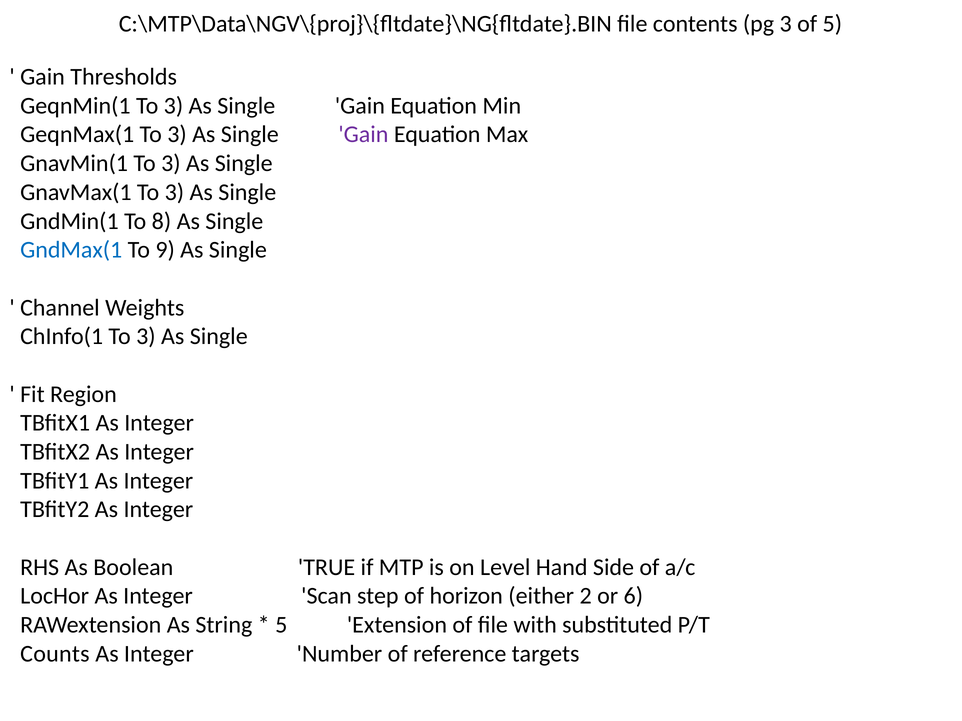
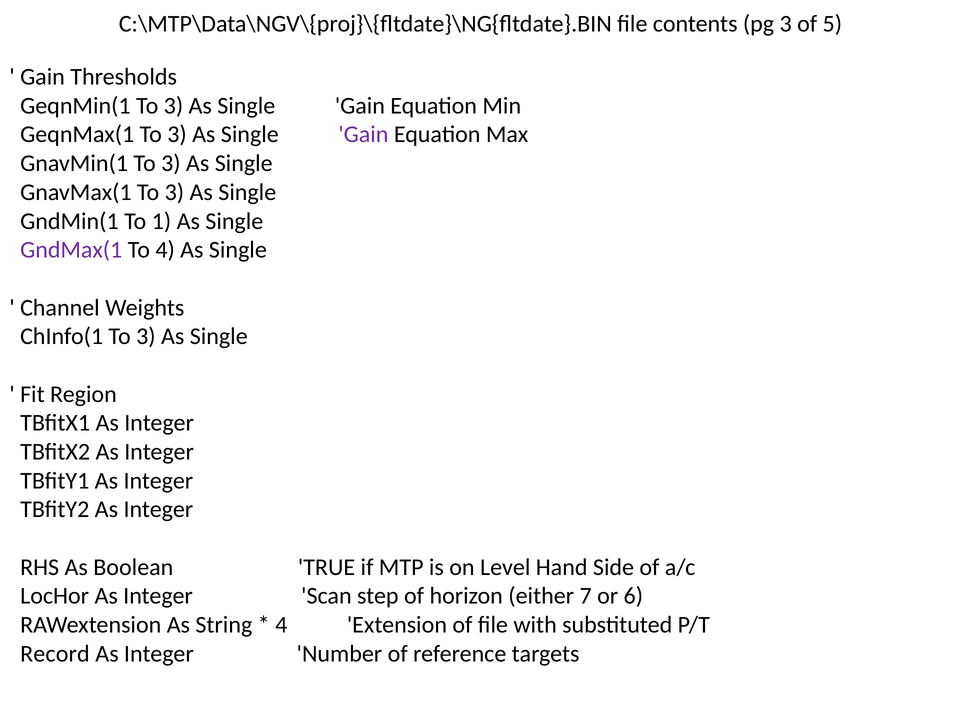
8: 8 -> 1
GndMax(1 colour: blue -> purple
To 9: 9 -> 4
2: 2 -> 7
5 at (281, 625): 5 -> 4
Counts: Counts -> Record
